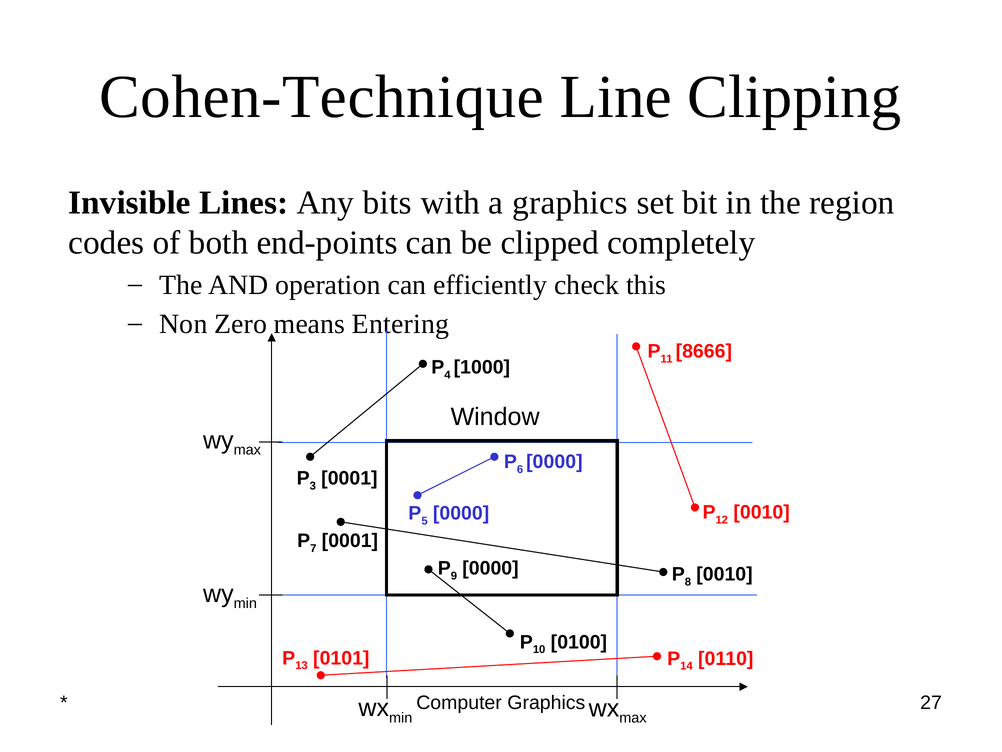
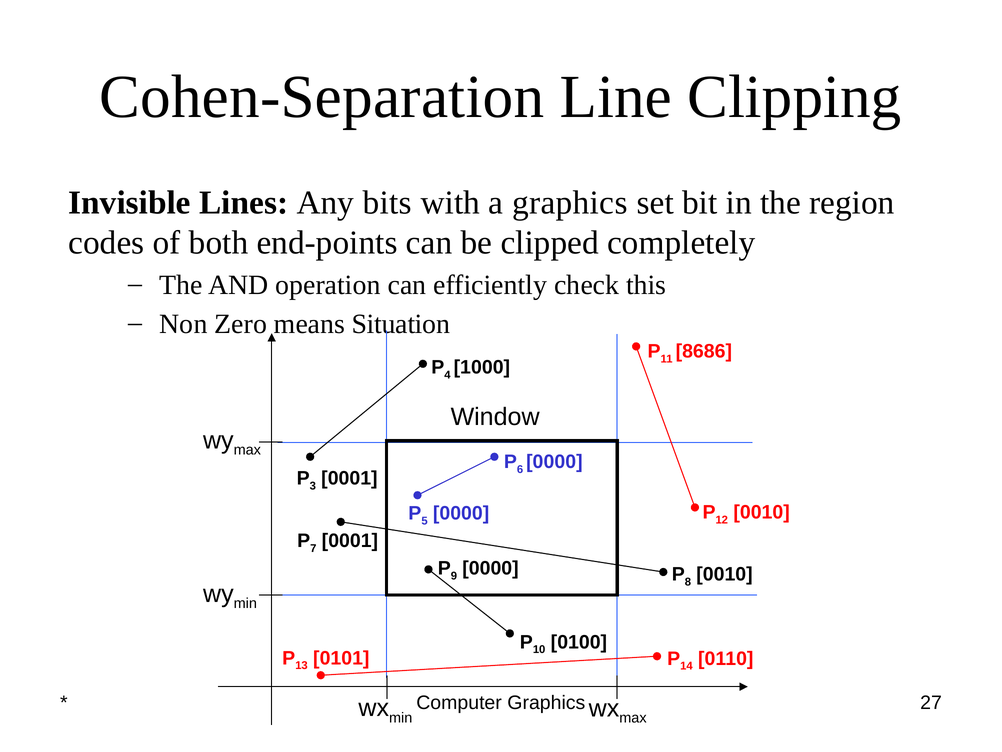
Cohen-Technique: Cohen-Technique -> Cohen-Separation
Entering: Entering -> Situation
8666: 8666 -> 8686
